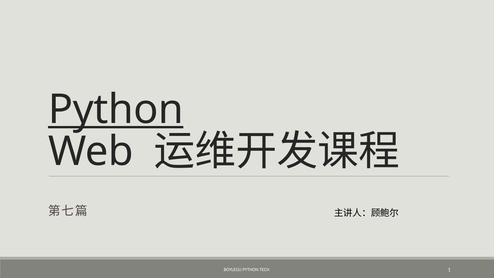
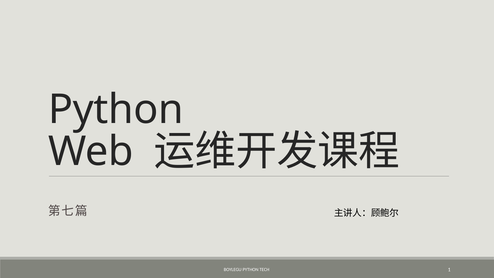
Python at (116, 109) underline: present -> none
